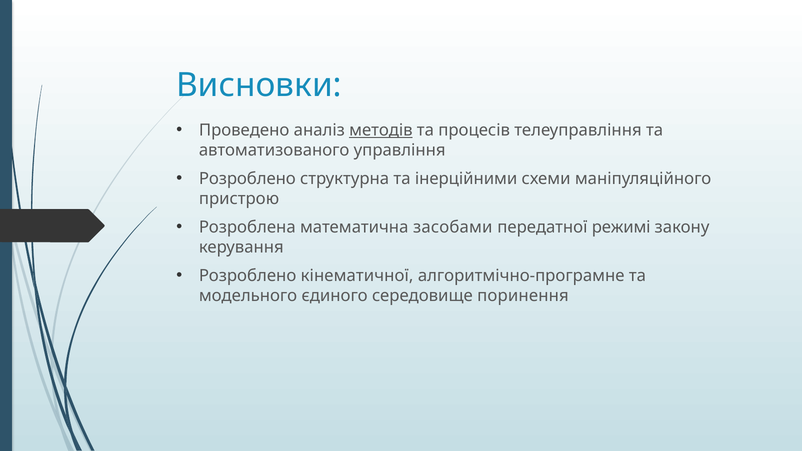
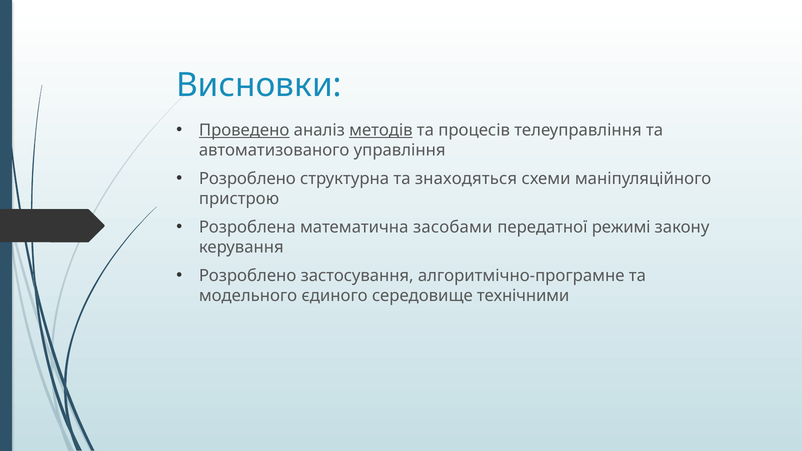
Проведено underline: none -> present
інерційними: інерційними -> знаходяться
кінематичної: кінематичної -> застосування
поринення: поринення -> технічними
